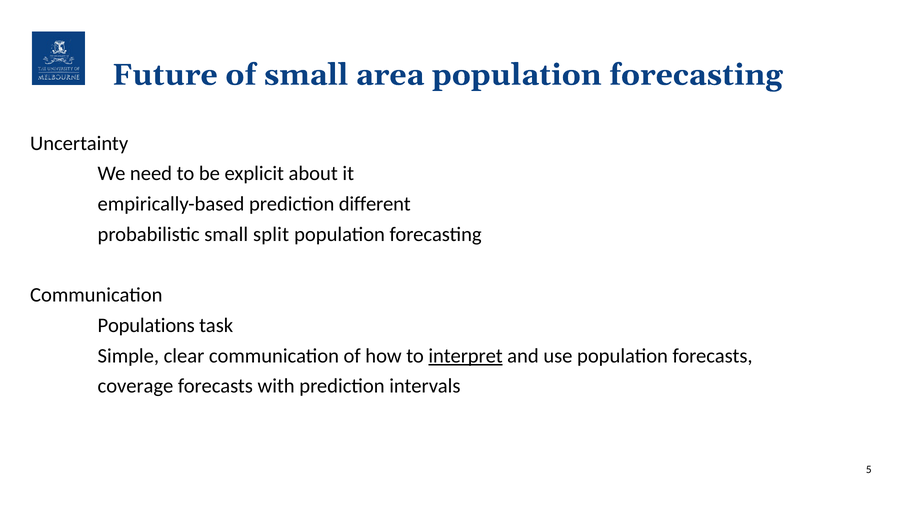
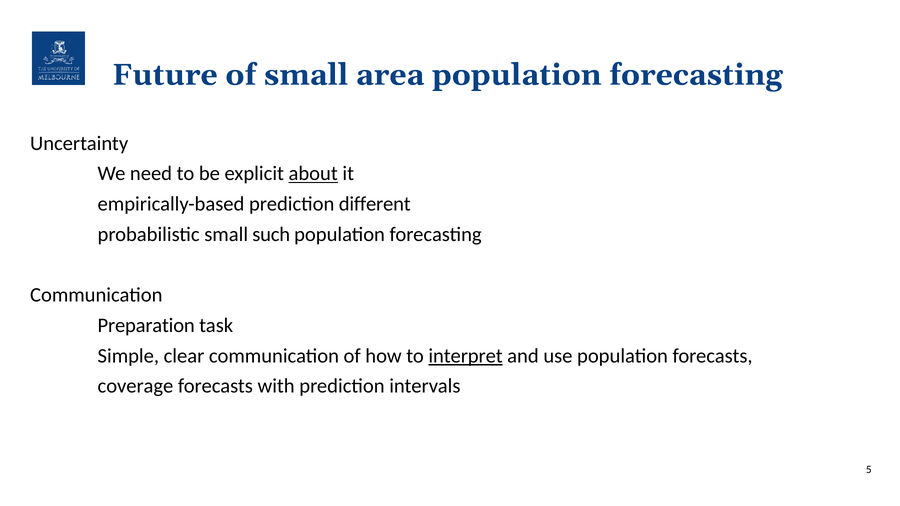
about underline: none -> present
split: split -> such
Populations: Populations -> Preparation
